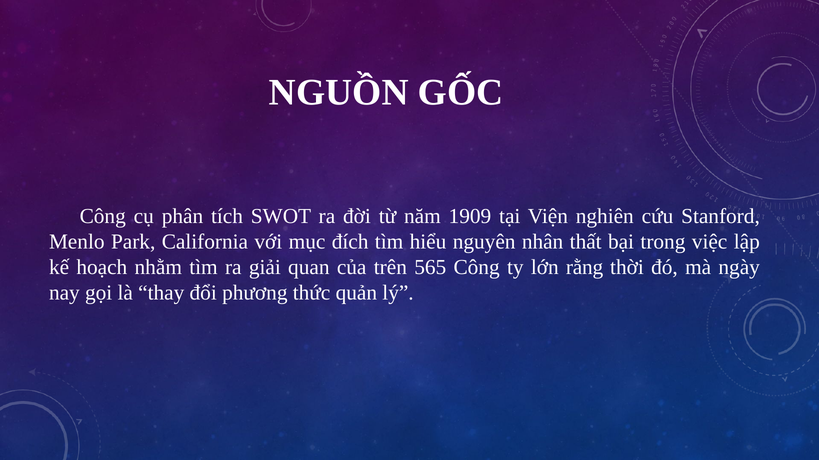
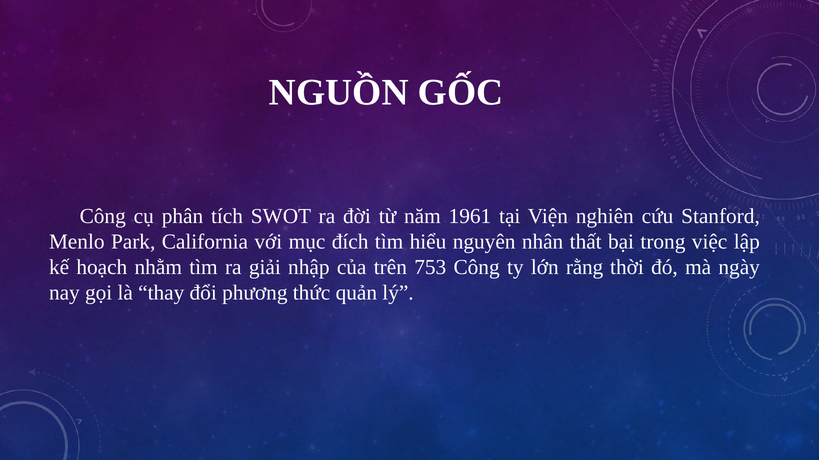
1909: 1909 -> 1961
quan: quan -> nhập
565: 565 -> 753
